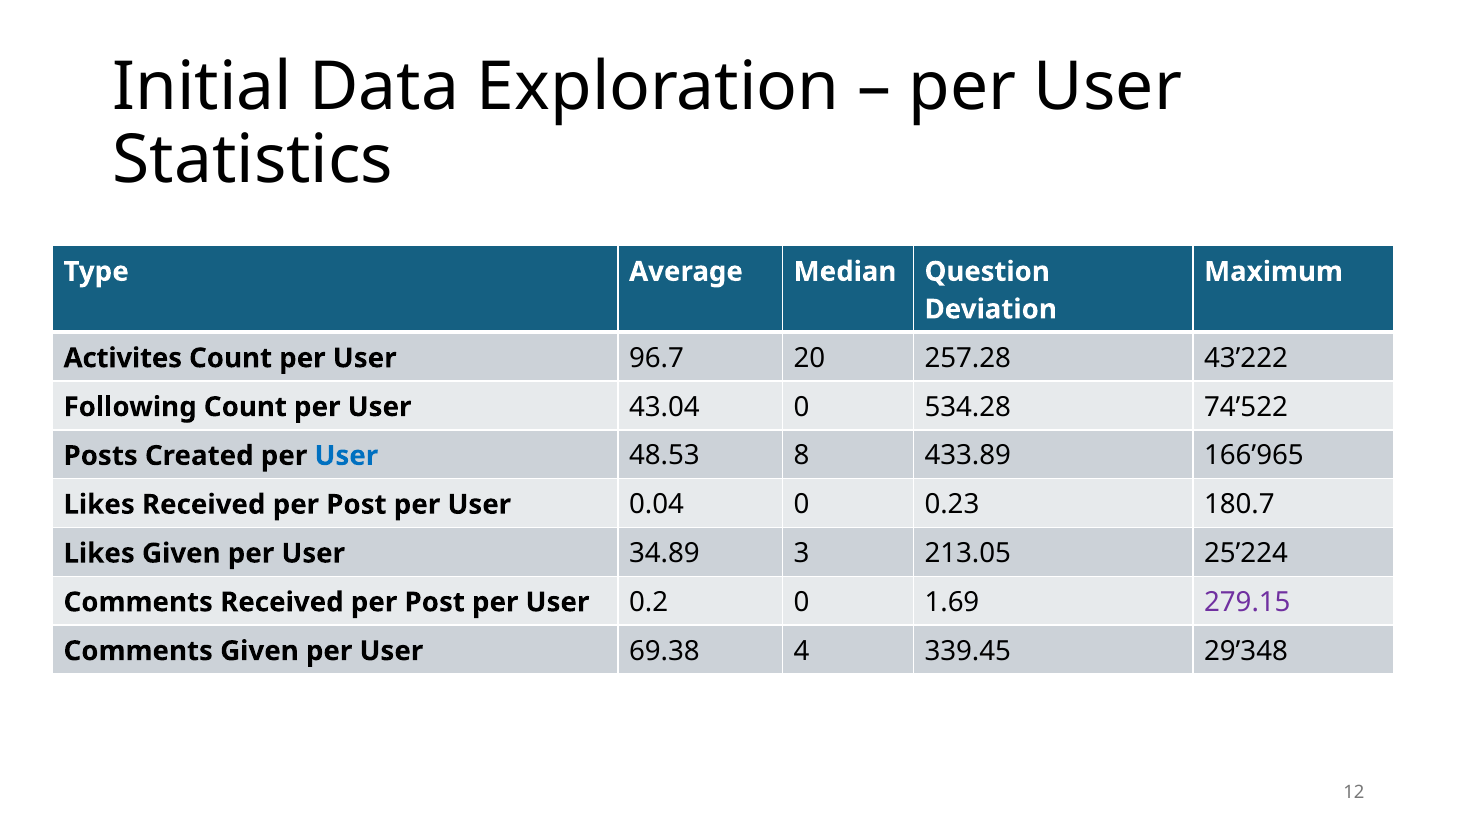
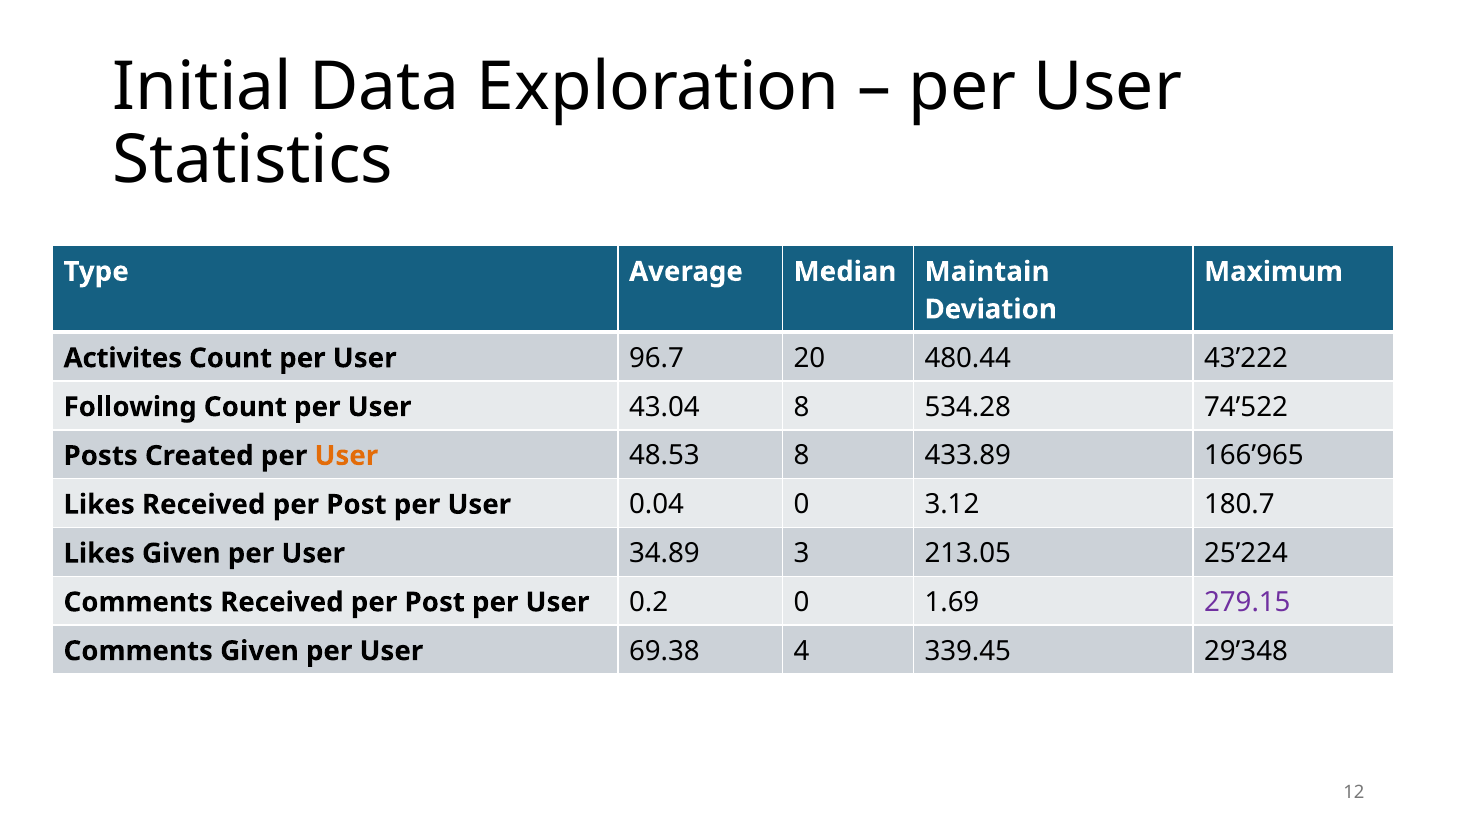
Question: Question -> Maintain
257.28: 257.28 -> 480.44
43.04 0: 0 -> 8
User at (346, 456) colour: blue -> orange
0.23: 0.23 -> 3.12
